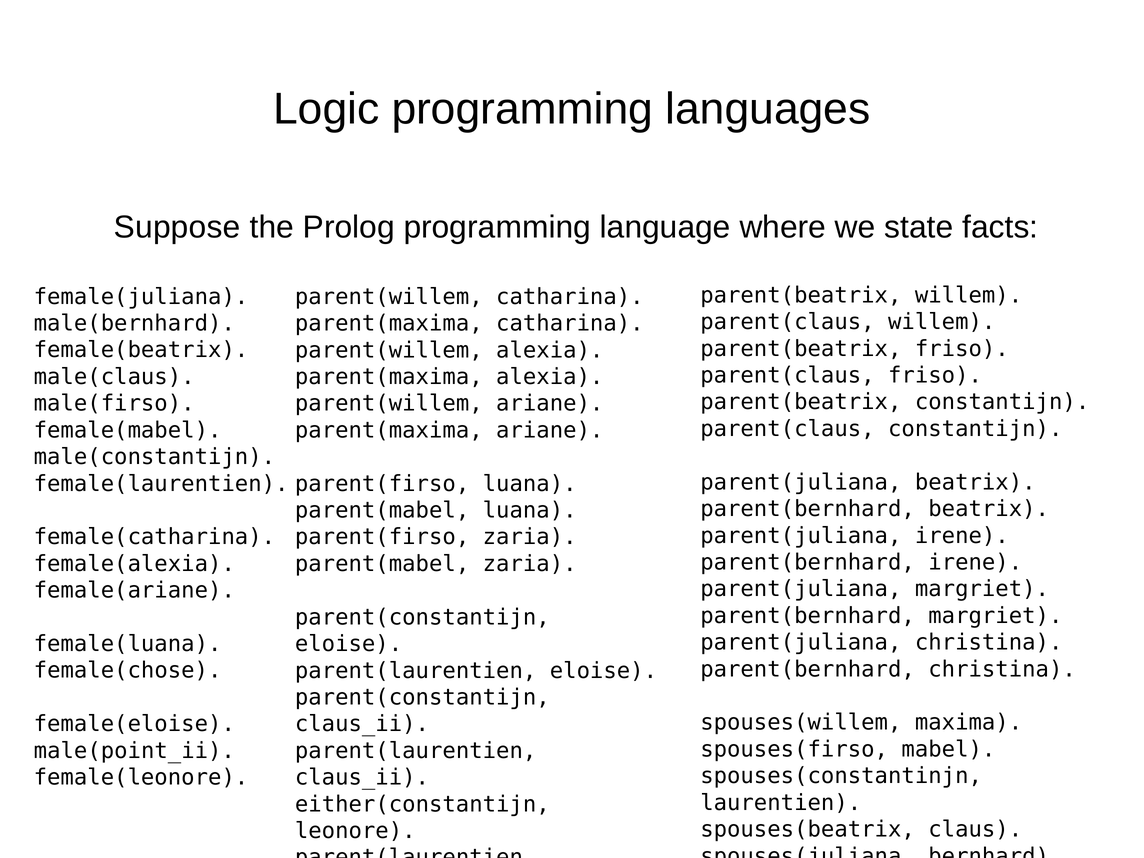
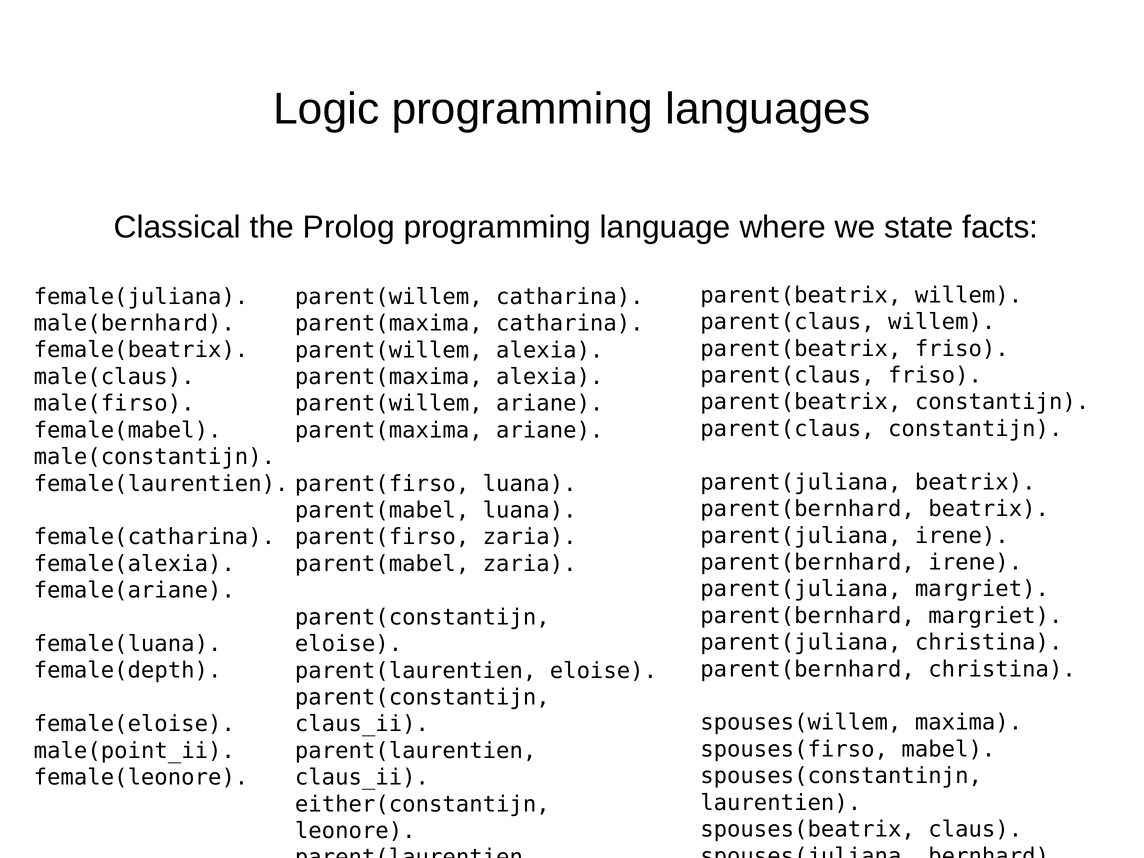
Suppose: Suppose -> Classical
female(chose: female(chose -> female(depth
